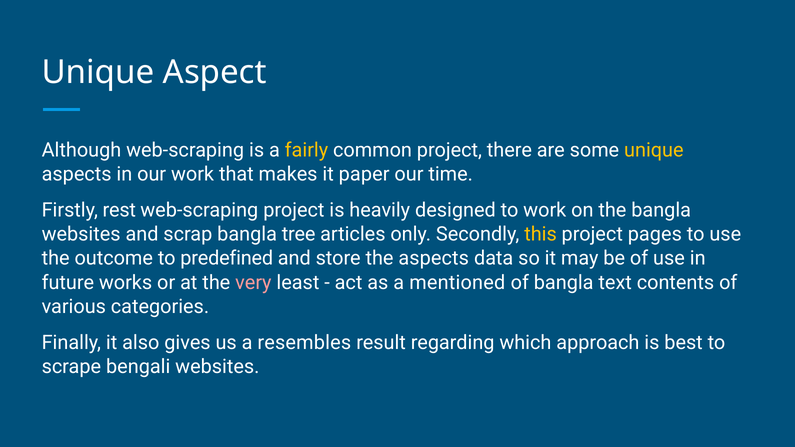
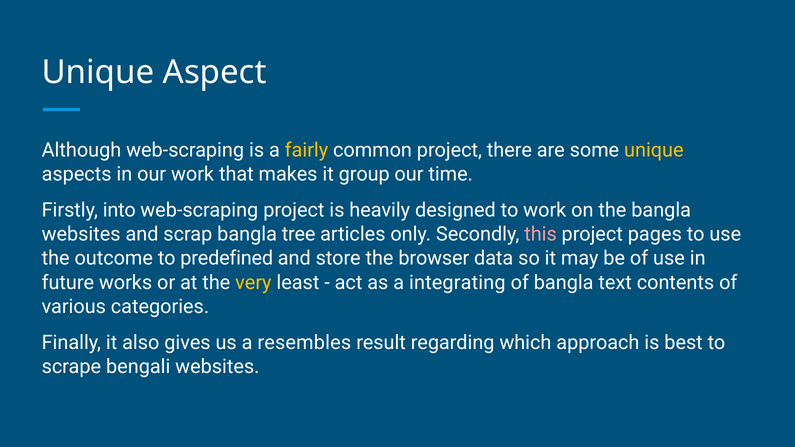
paper: paper -> group
rest: rest -> into
this colour: yellow -> pink
the aspects: aspects -> browser
very colour: pink -> yellow
mentioned: mentioned -> integrating
